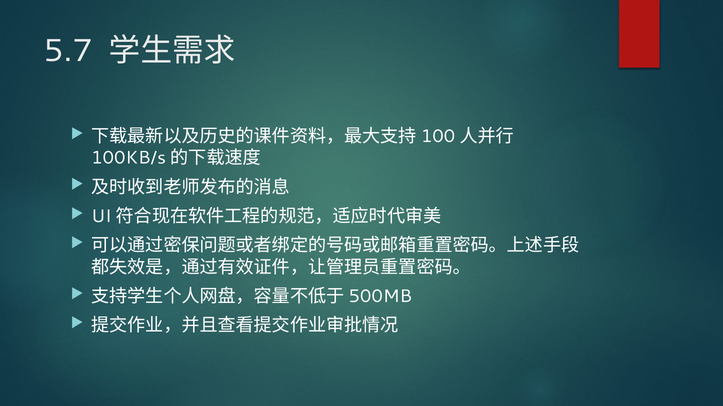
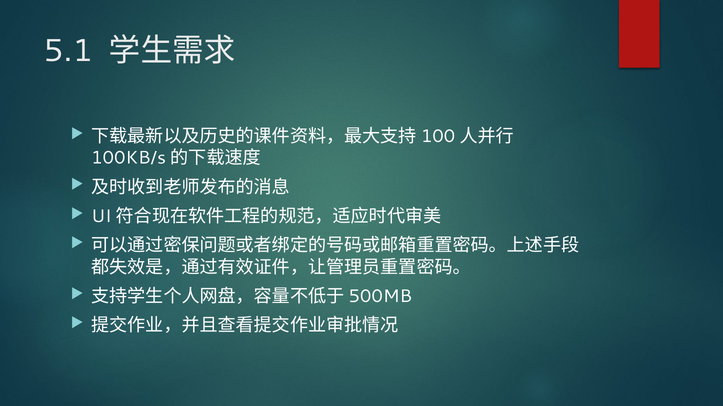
5.7: 5.7 -> 5.1
